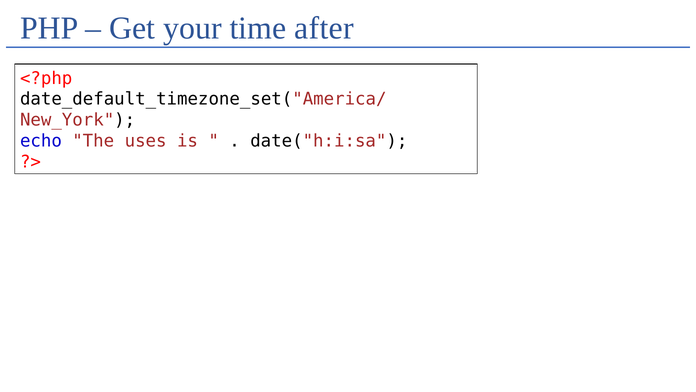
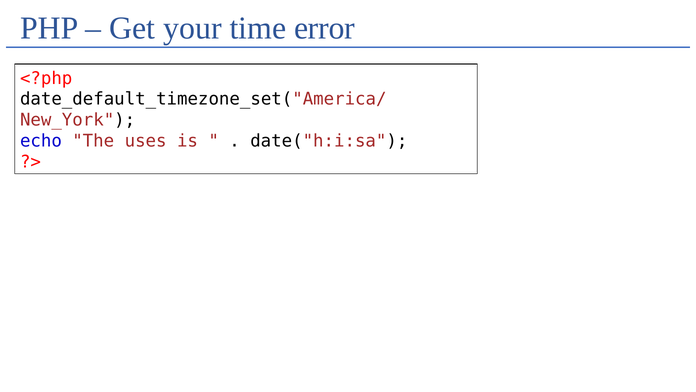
after: after -> error
